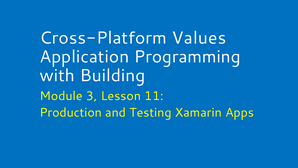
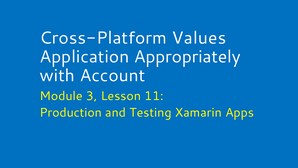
Programming: Programming -> Appropriately
Building: Building -> Account
